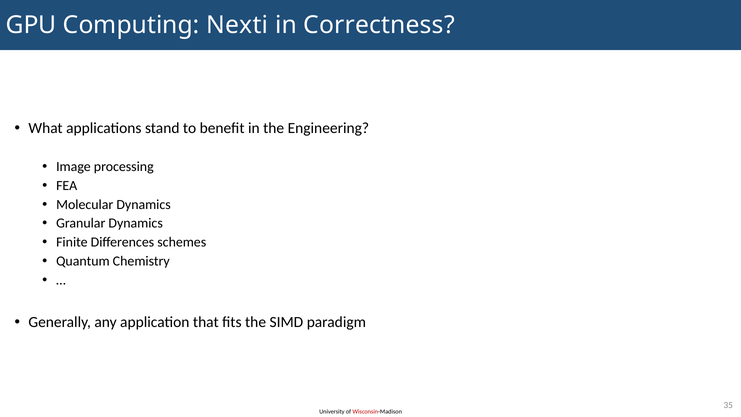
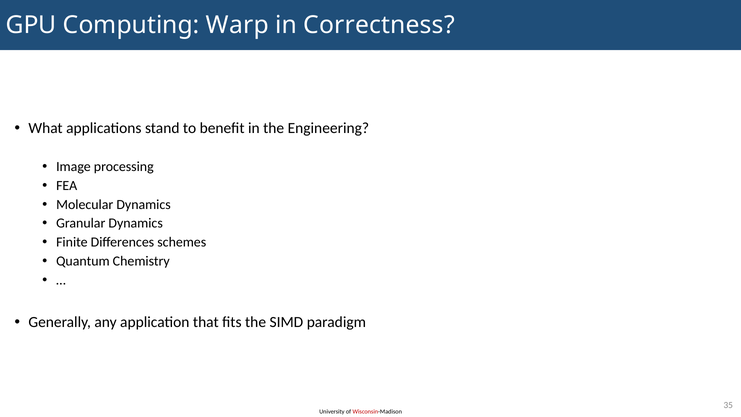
Nexti: Nexti -> Warp
